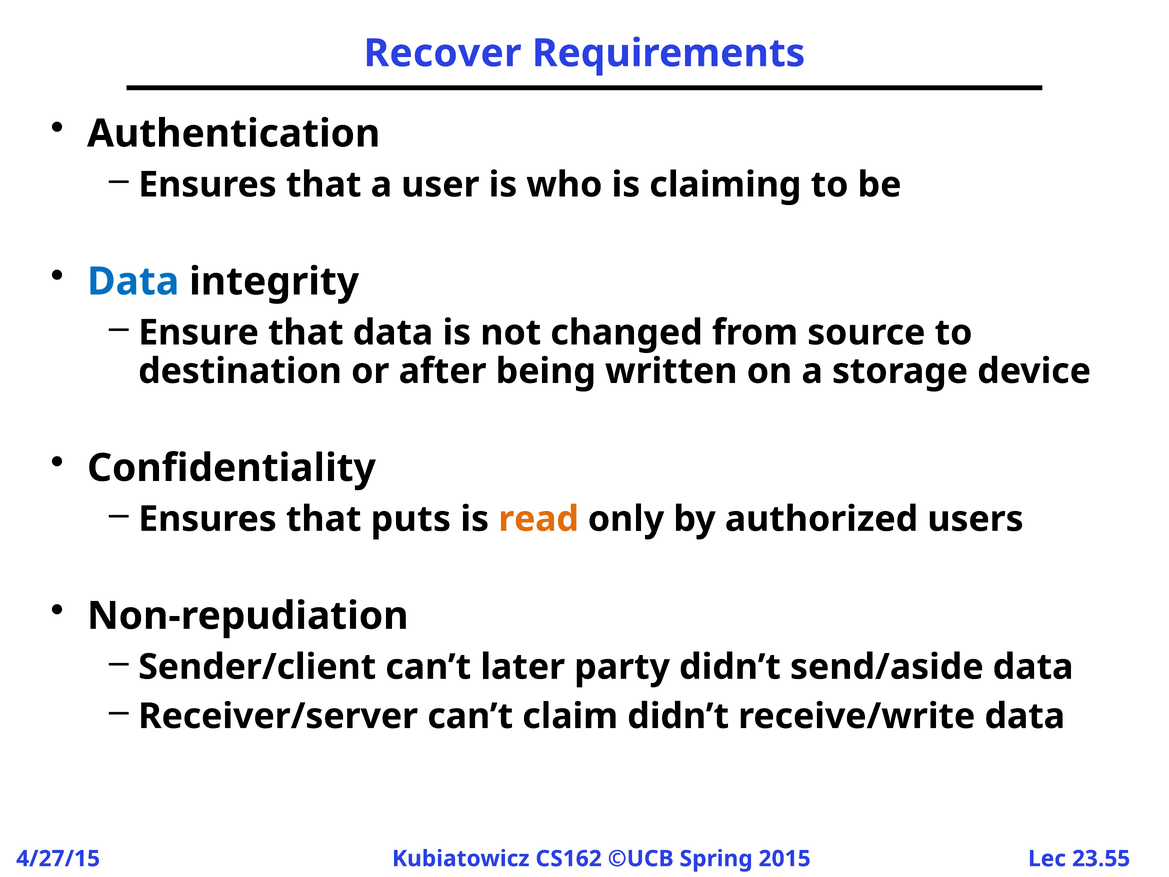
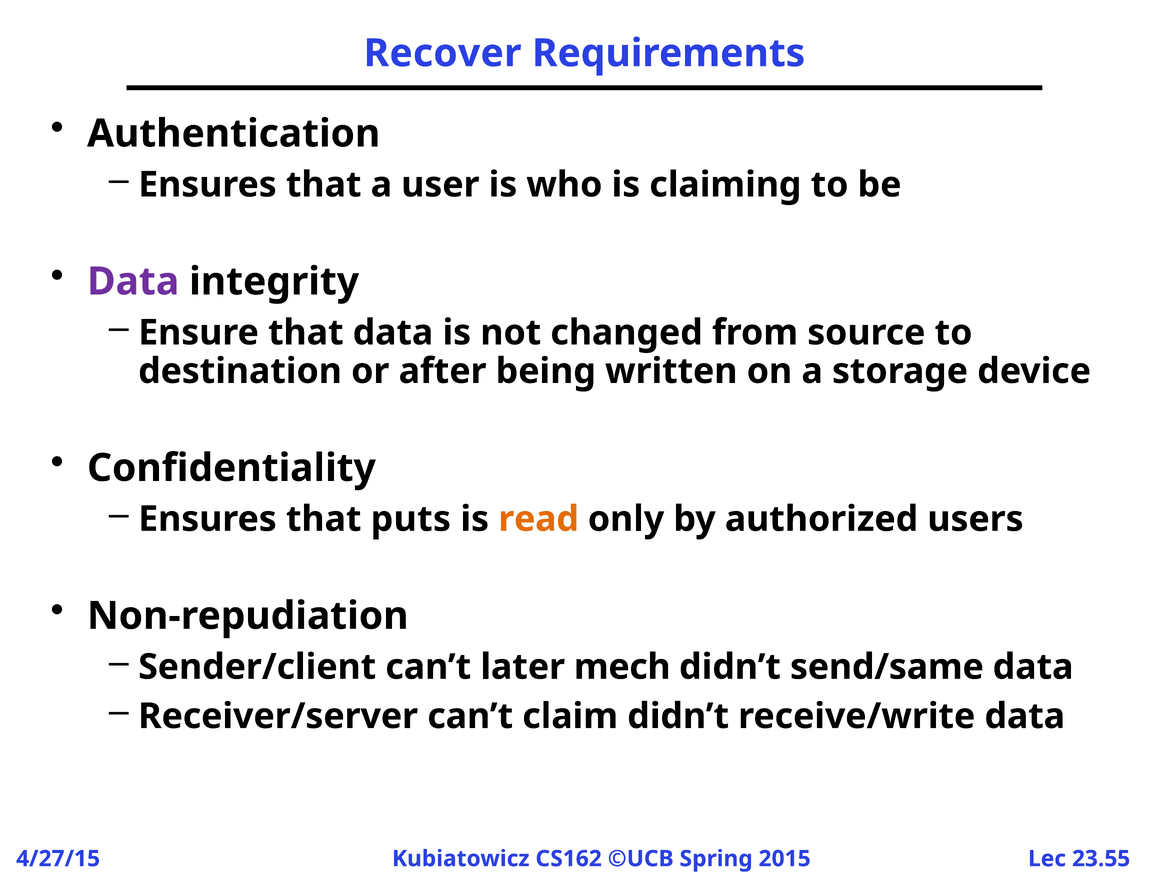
Data at (133, 282) colour: blue -> purple
party: party -> mech
send/aside: send/aside -> send/same
